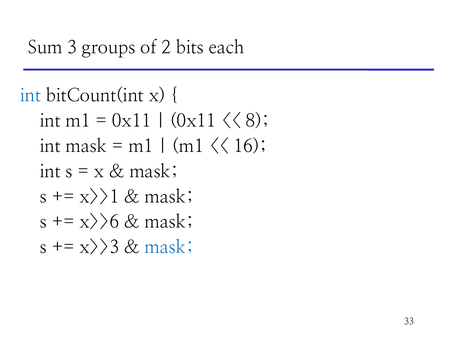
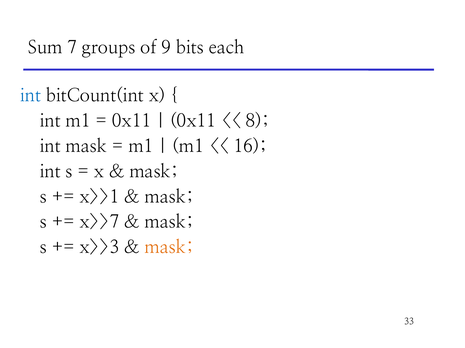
3: 3 -> 7
2: 2 -> 9
x>>6: x>>6 -> x>>7
mask at (169, 248) colour: blue -> orange
